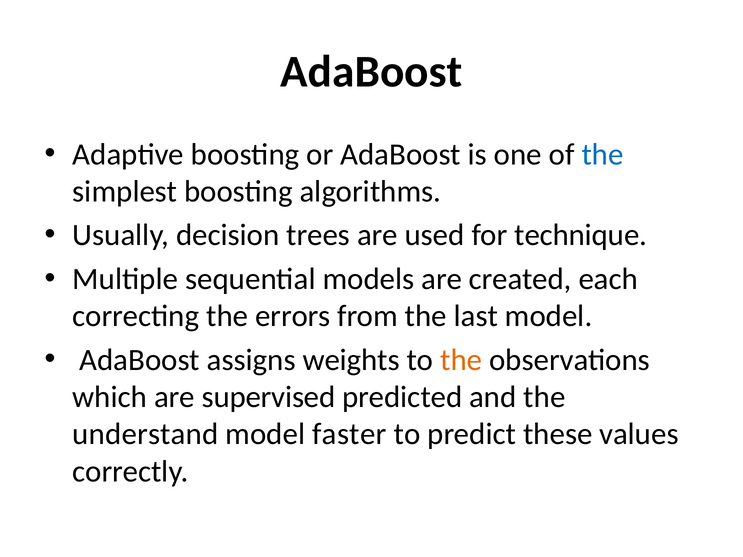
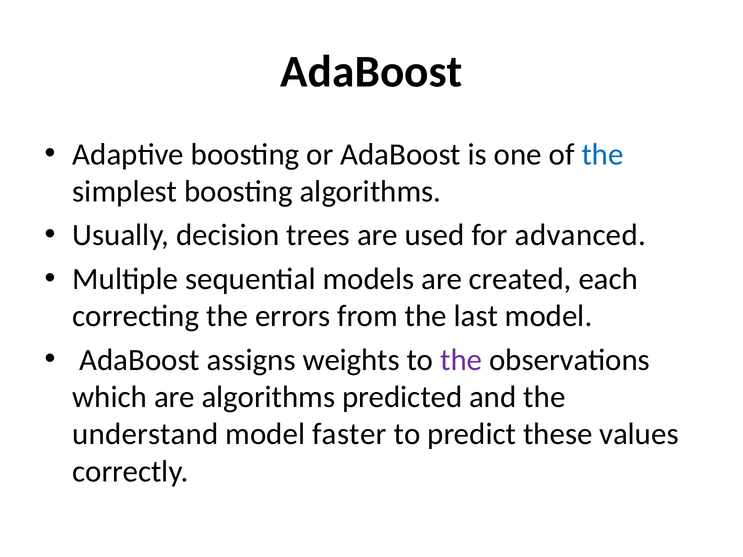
technique: technique -> advanced
the at (461, 360) colour: orange -> purple
are supervised: supervised -> algorithms
